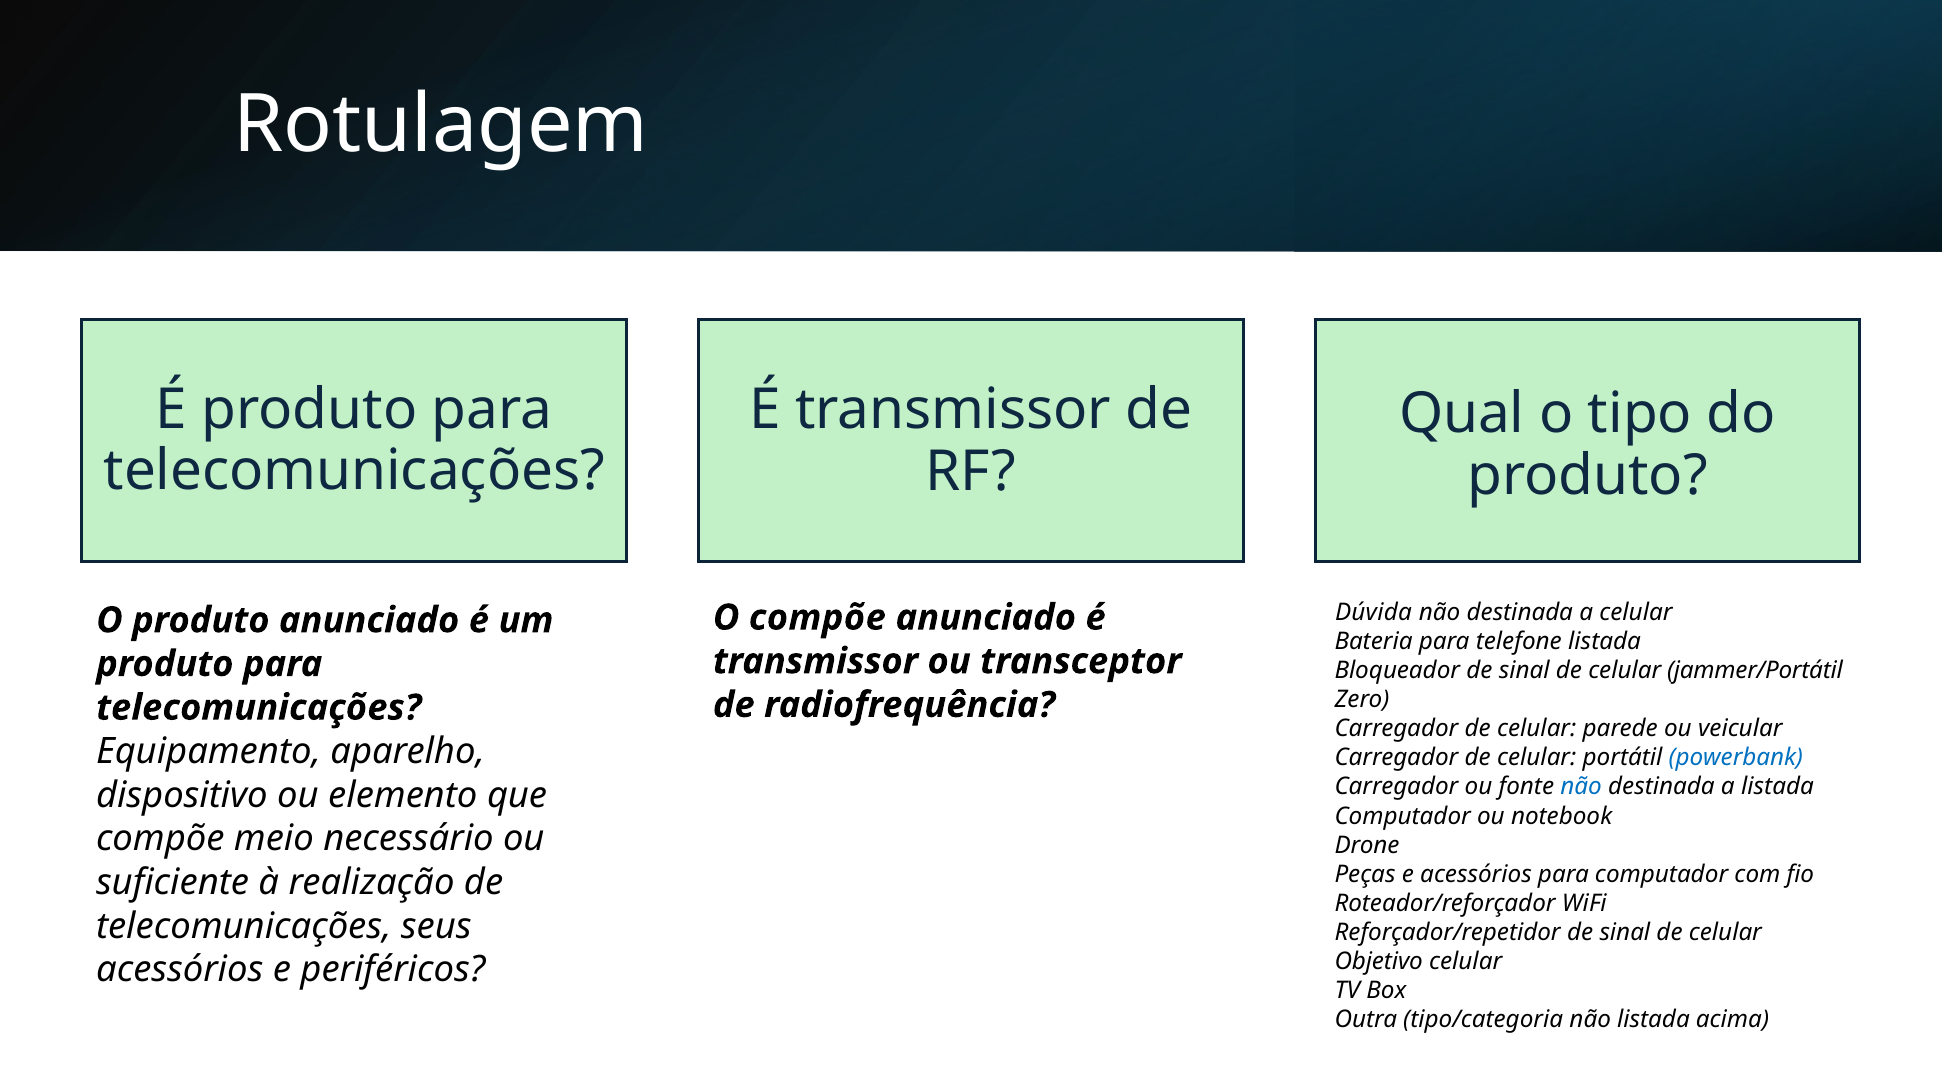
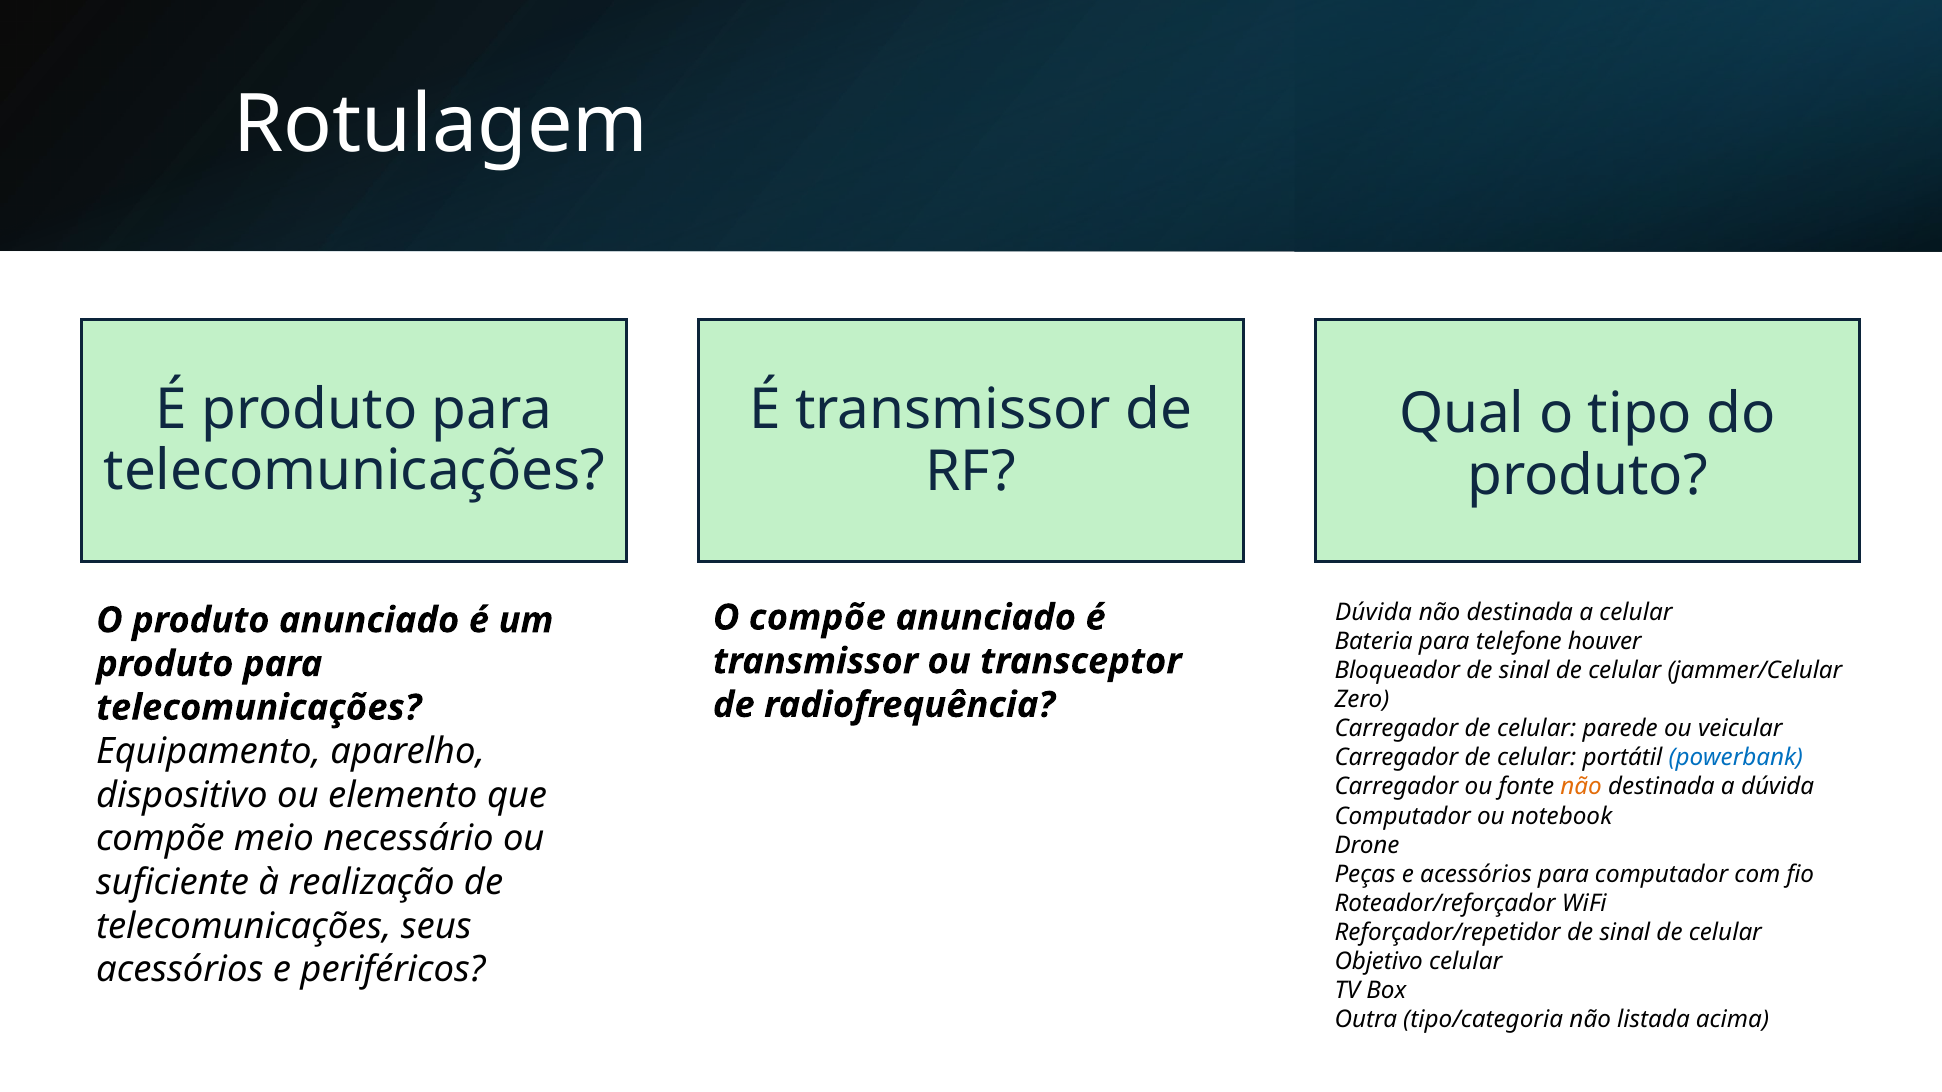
telefone listada: listada -> houver
jammer/Portátil: jammer/Portátil -> jammer/Celular
não at (1581, 787) colour: blue -> orange
a listada: listada -> dúvida
